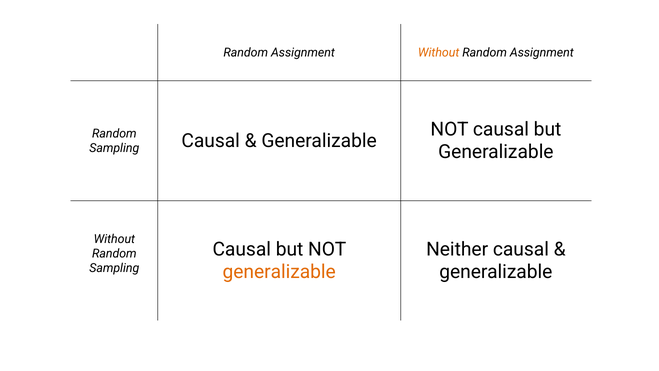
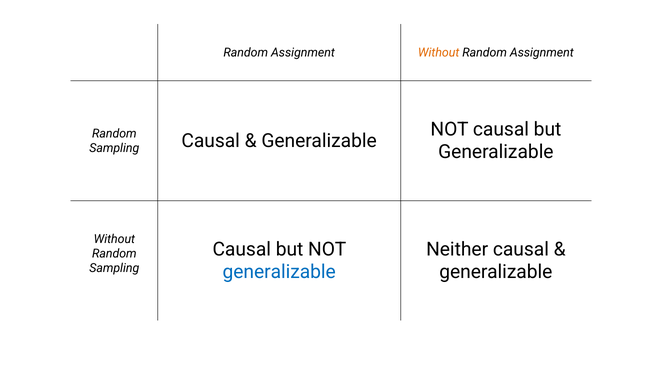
generalizable at (279, 272) colour: orange -> blue
